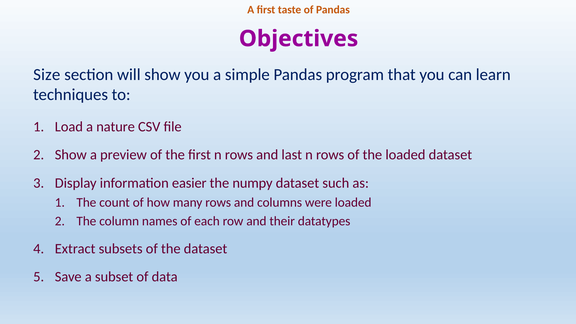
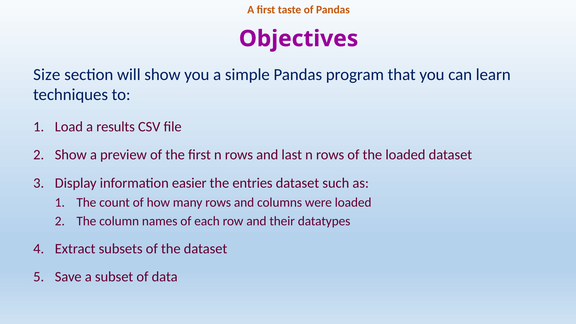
nature: nature -> results
numpy: numpy -> entries
